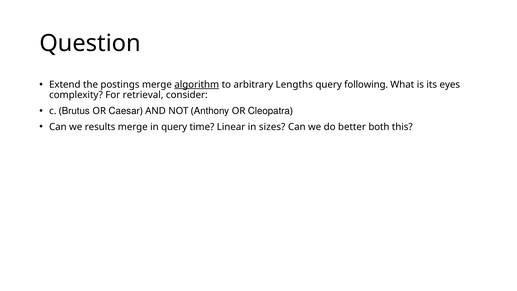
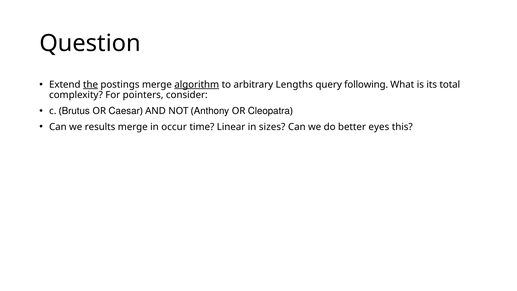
the underline: none -> present
eyes: eyes -> total
retrieval: retrieval -> pointers
in query: query -> occur
both: both -> eyes
